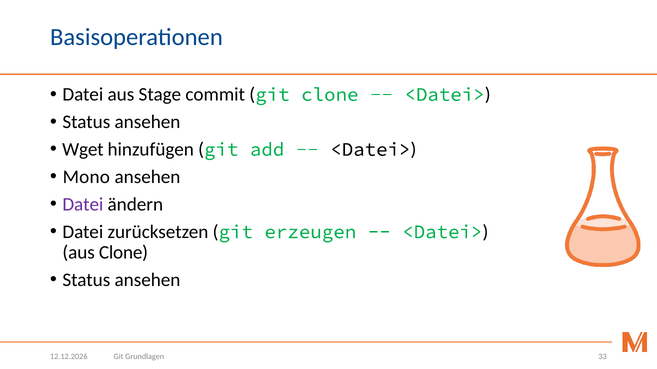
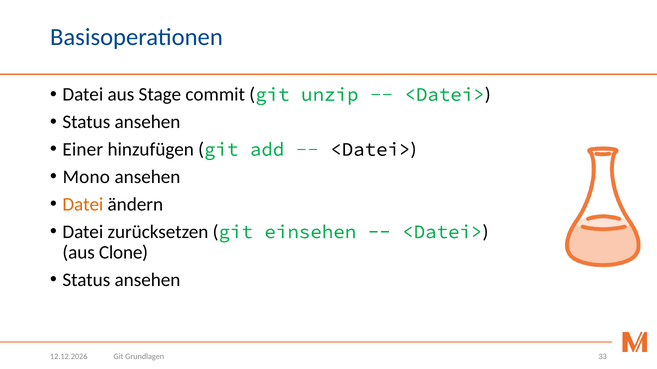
git clone: clone -> unzip
Wget: Wget -> Einer
Datei at (83, 205) colour: purple -> orange
erzeugen: erzeugen -> einsehen
